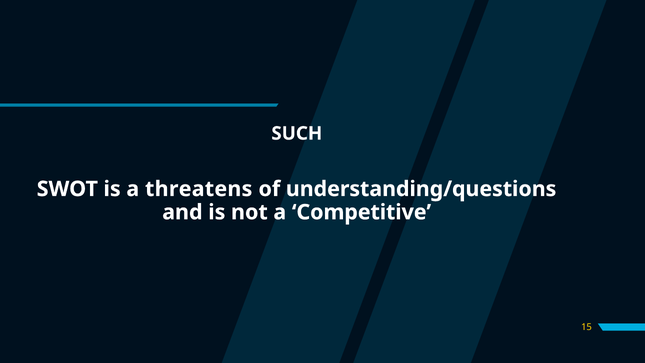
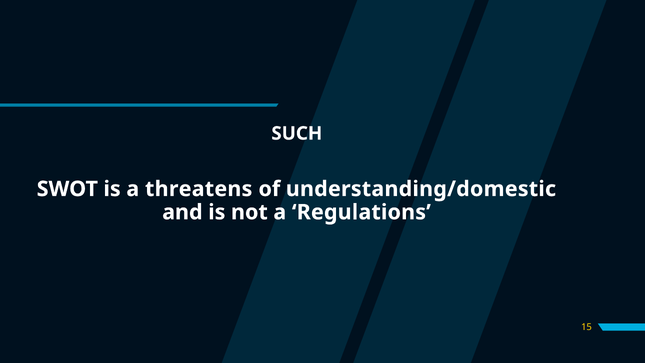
understanding/questions: understanding/questions -> understanding/domestic
Competitive: Competitive -> Regulations
